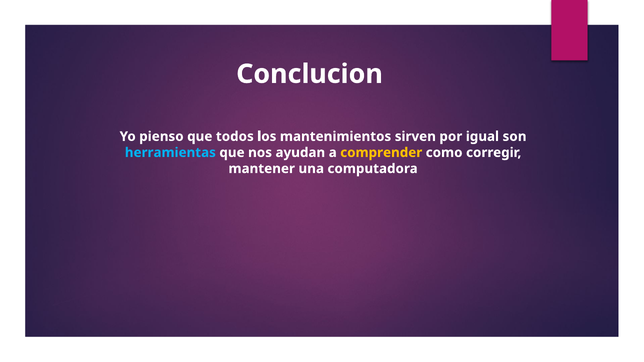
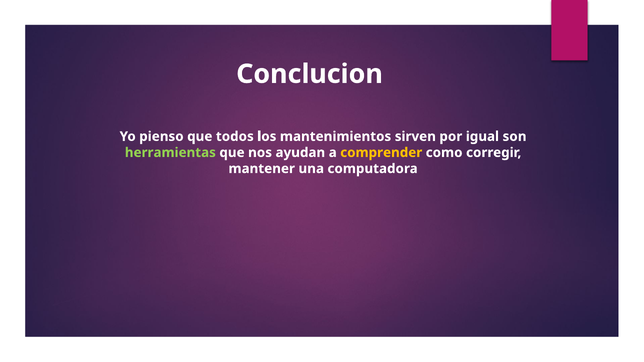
herramientas colour: light blue -> light green
